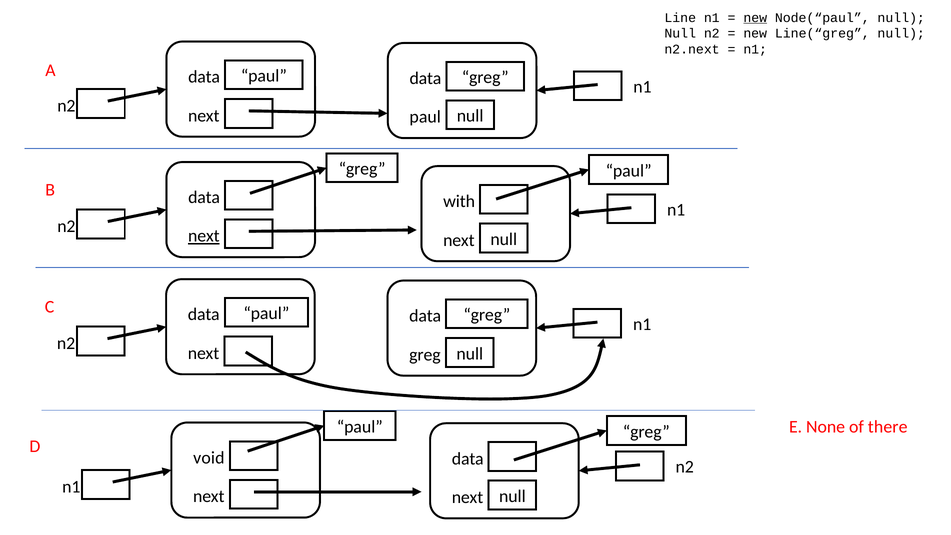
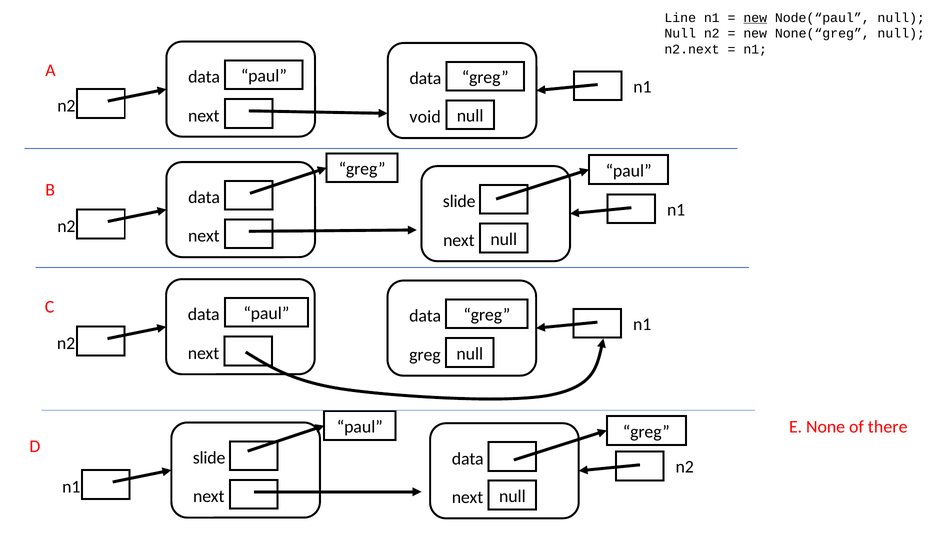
Line(“greg: Line(“greg -> None(“greg
paul at (425, 117): paul -> void
with at (459, 202): with -> slide
next at (204, 236) underline: present -> none
void at (209, 458): void -> slide
